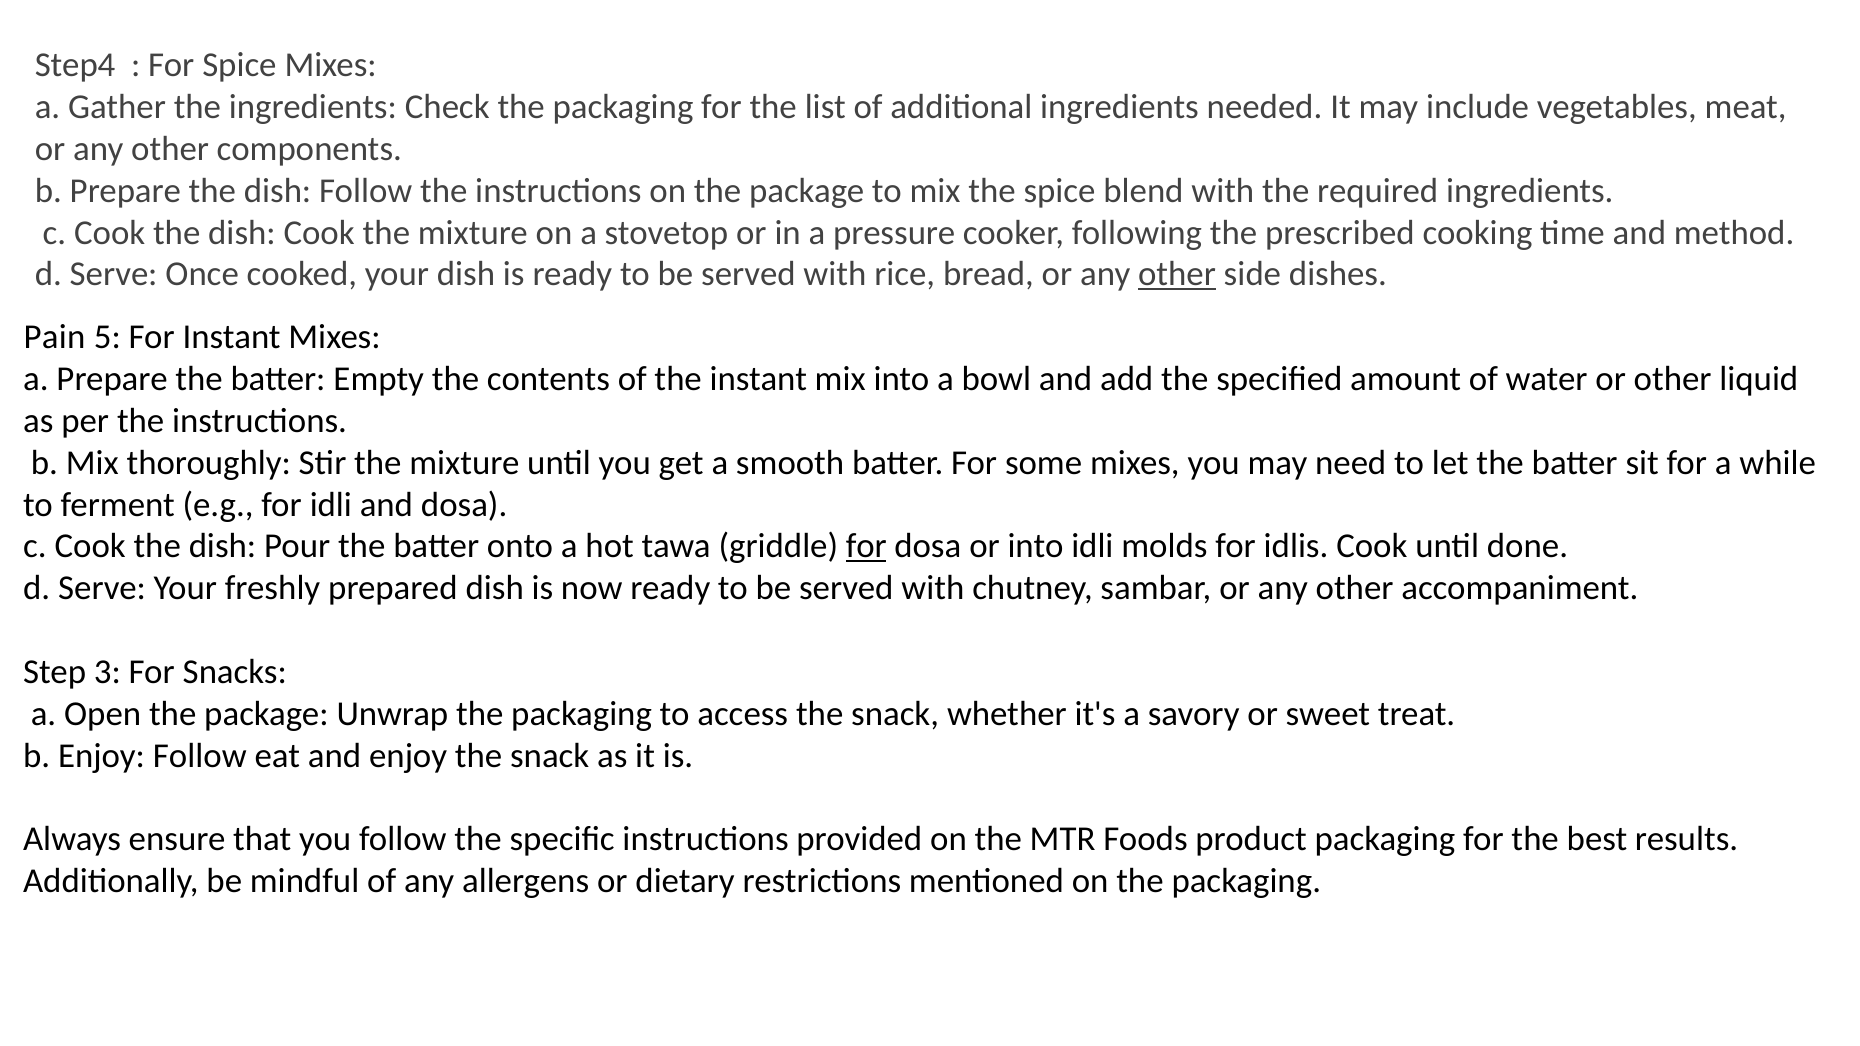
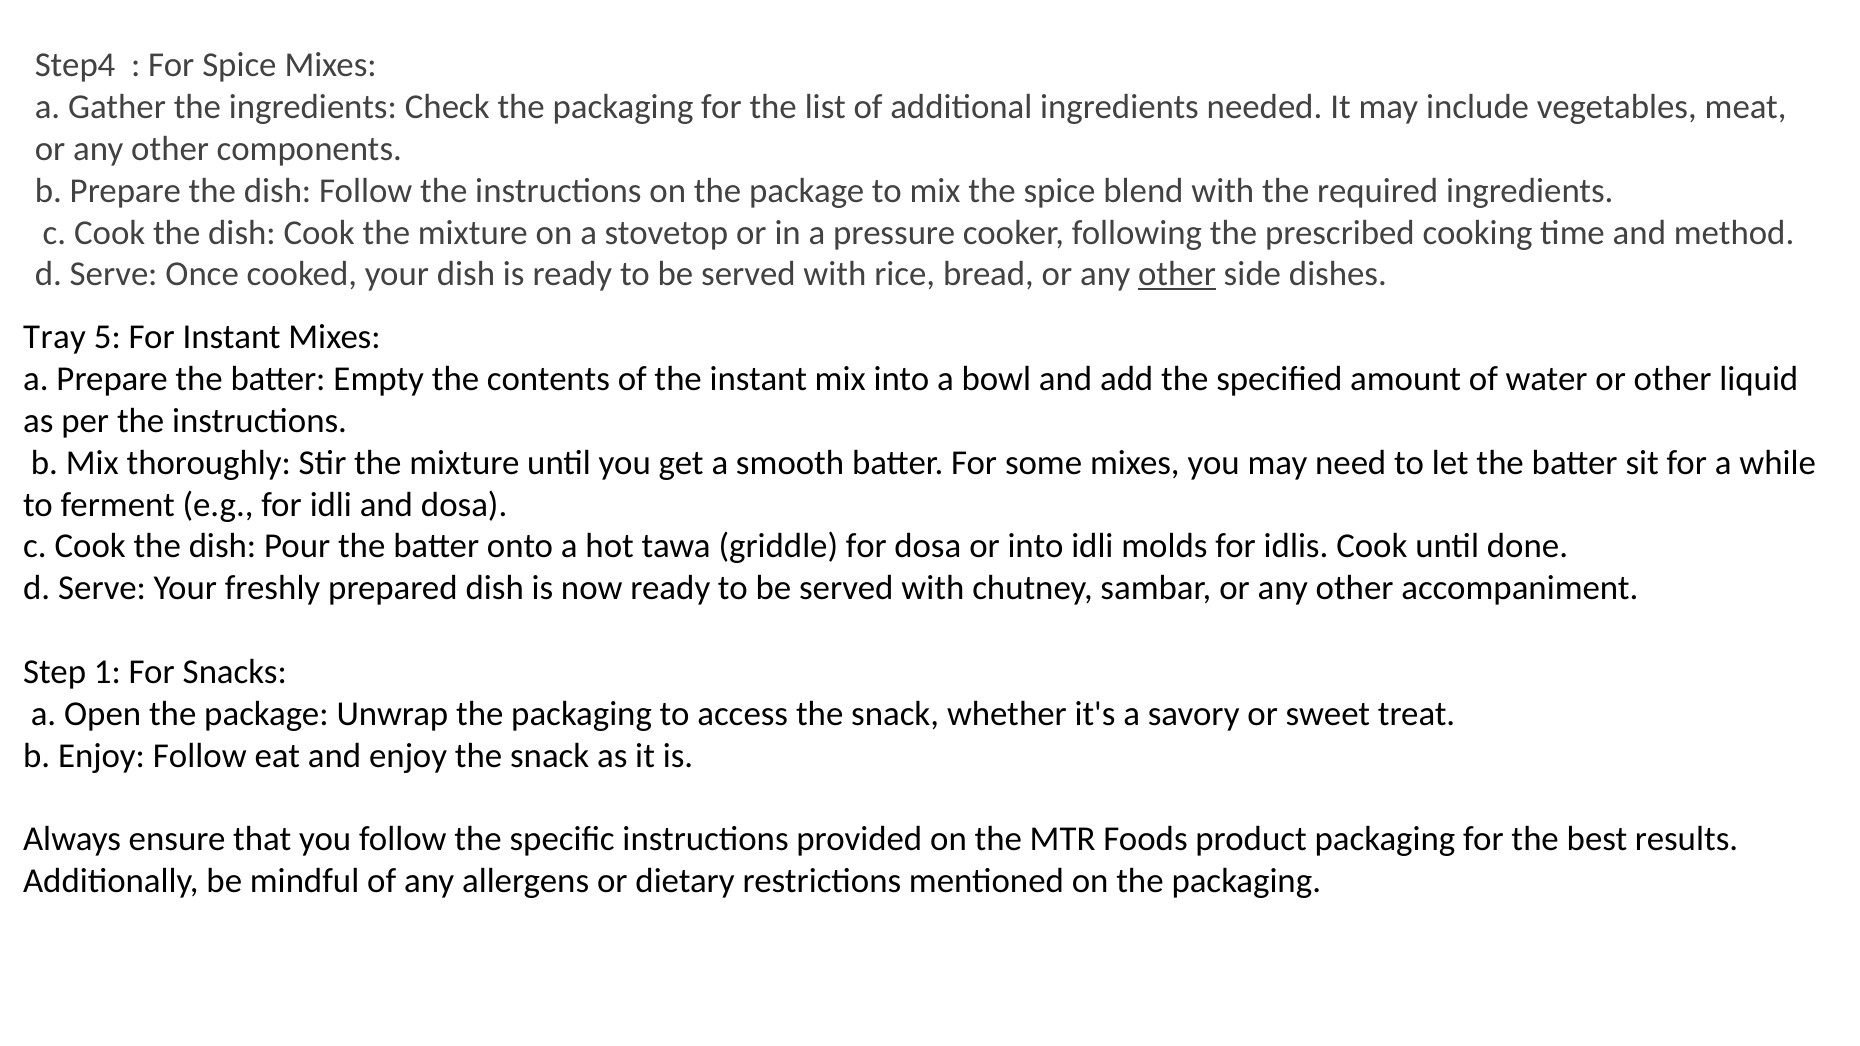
Pain: Pain -> Tray
for at (866, 546) underline: present -> none
3: 3 -> 1
